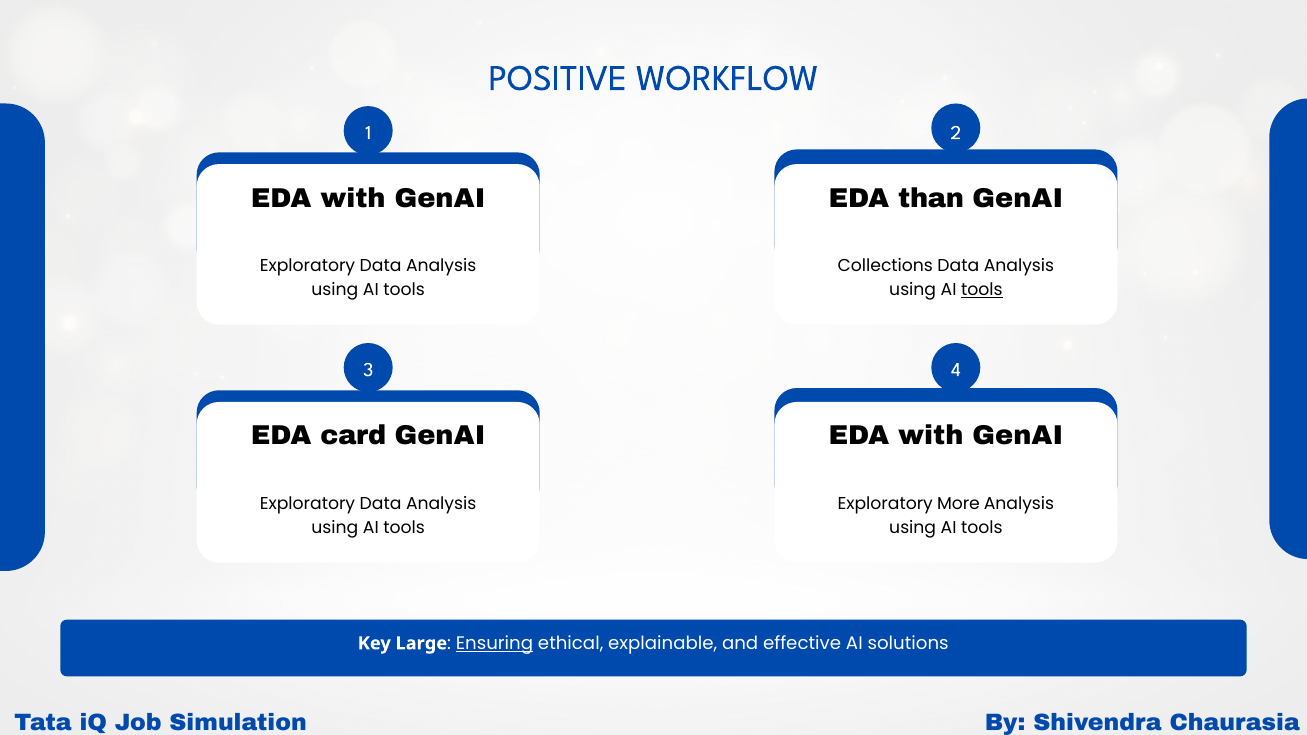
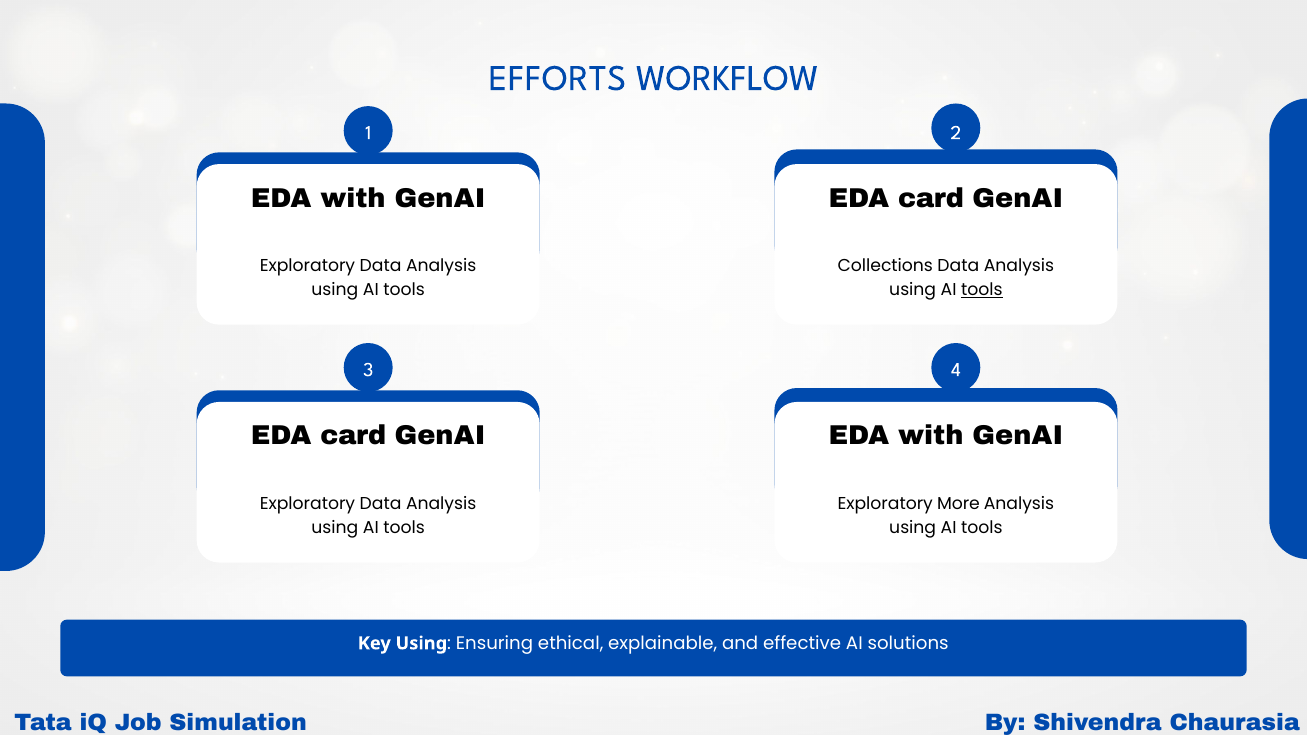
POSITIVE: POSITIVE -> EFFORTS
than at (931, 198): than -> card
Key Large: Large -> Using
Ensuring underline: present -> none
